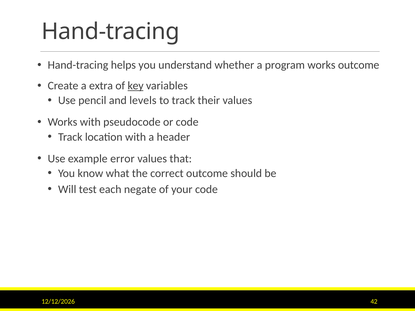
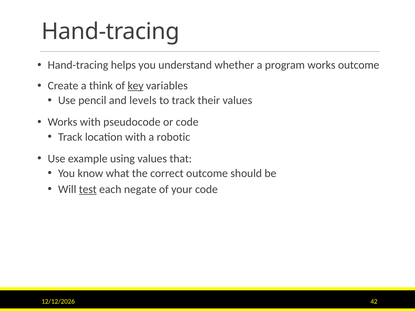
extra: extra -> think
header: header -> robotic
error: error -> using
test underline: none -> present
